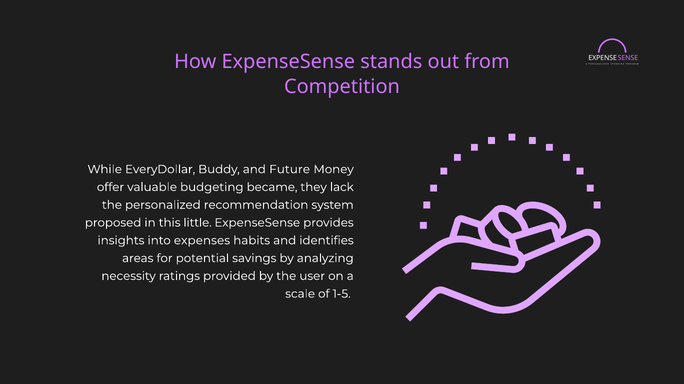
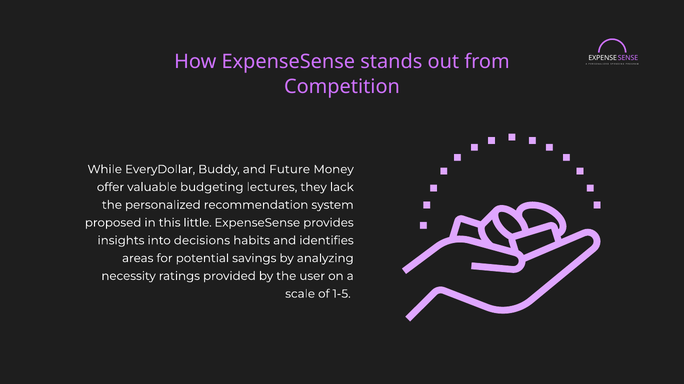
became: became -> lectures
expenses: expenses -> decisions
